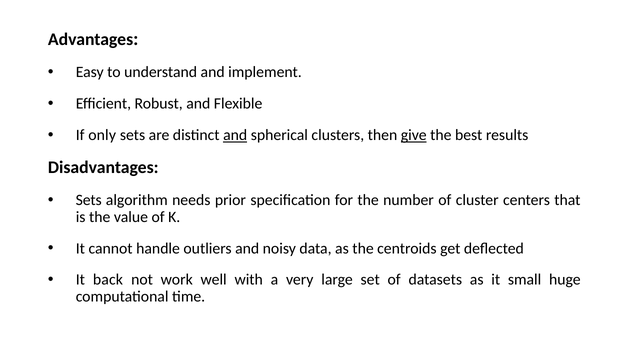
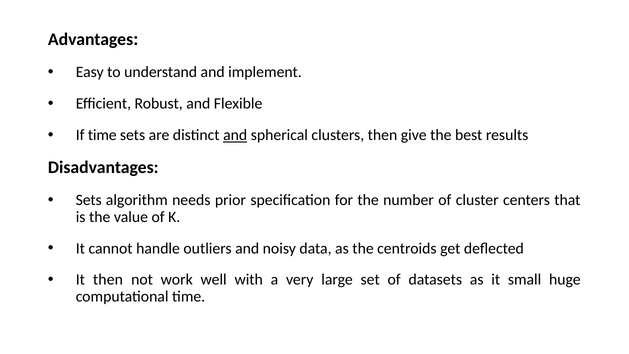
If only: only -> time
give underline: present -> none
It back: back -> then
